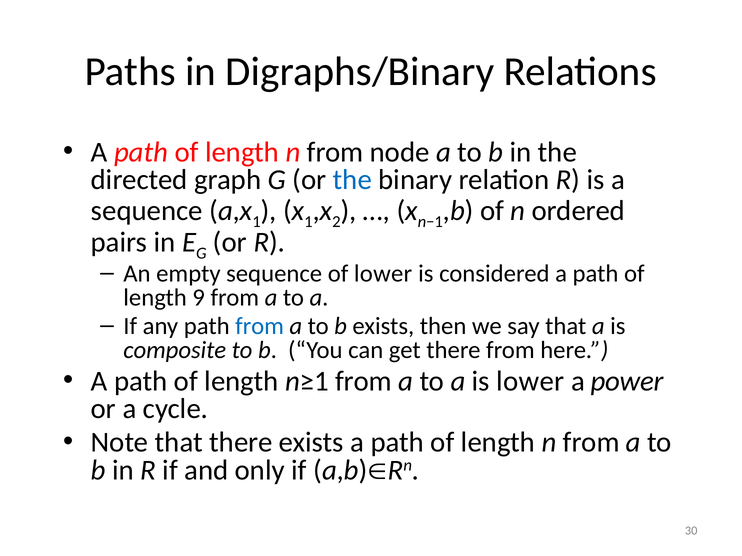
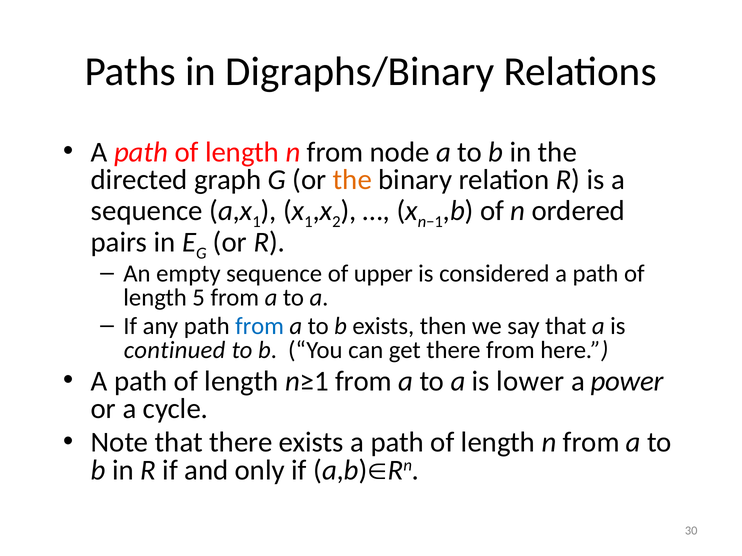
the at (352, 180) colour: blue -> orange
of lower: lower -> upper
9: 9 -> 5
composite: composite -> continued
